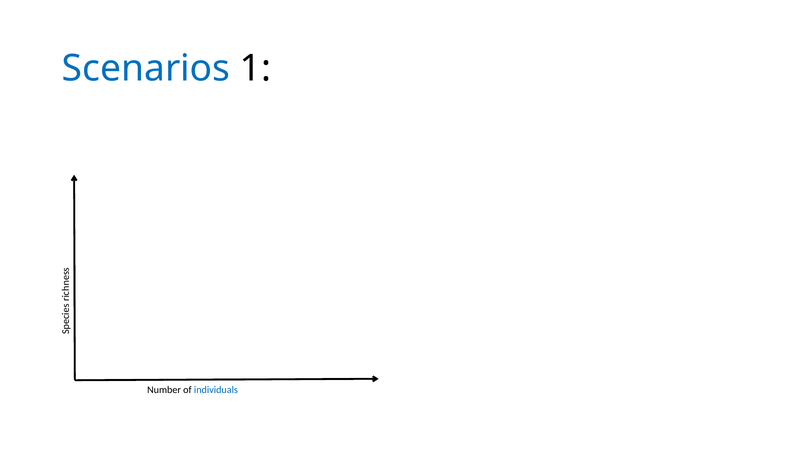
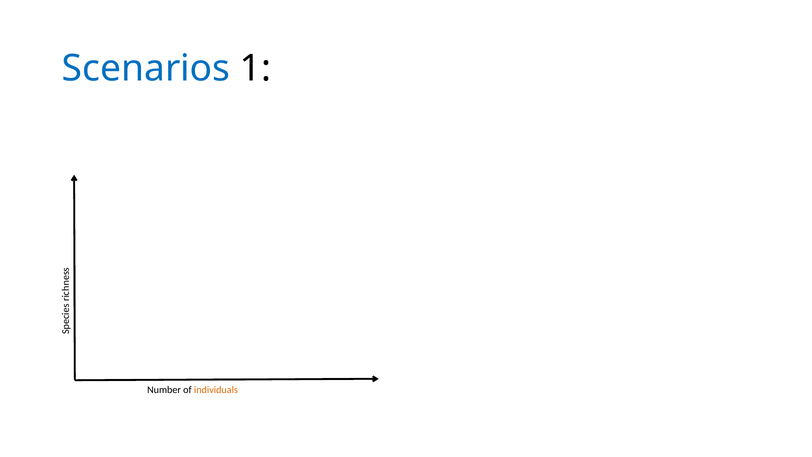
individuals colour: blue -> orange
